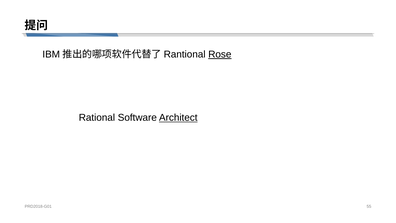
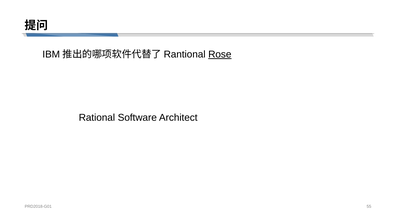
Architect underline: present -> none
